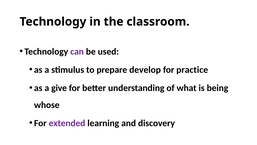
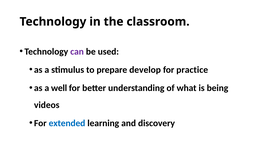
give: give -> well
whose: whose -> videos
extended colour: purple -> blue
